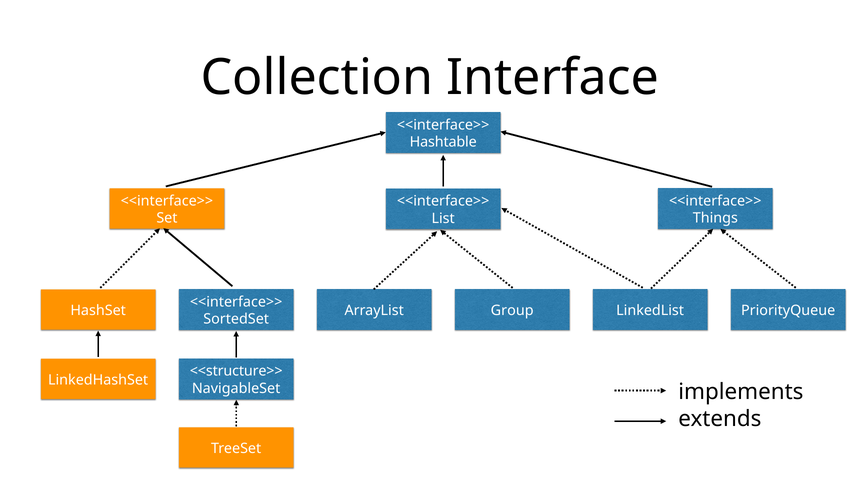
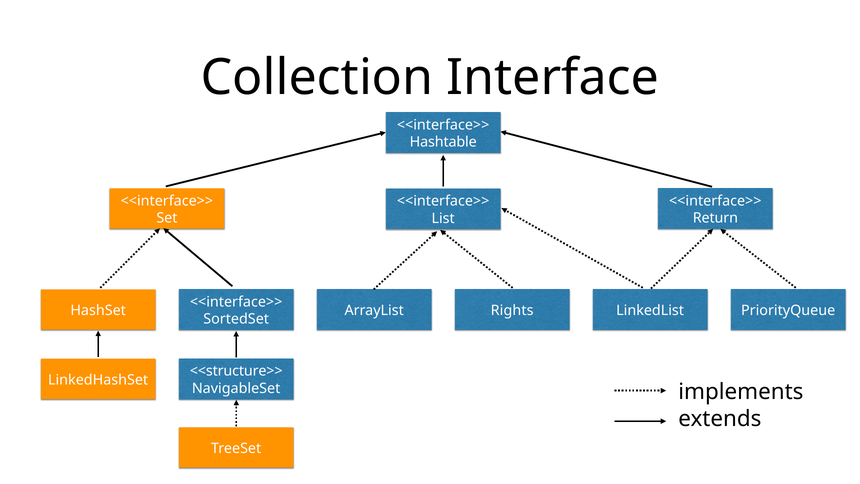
Things: Things -> Return
Group: Group -> Rights
